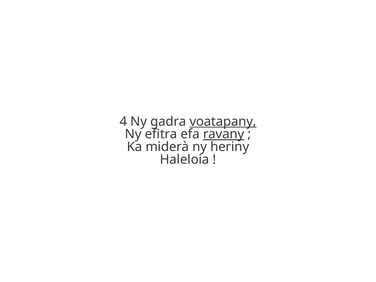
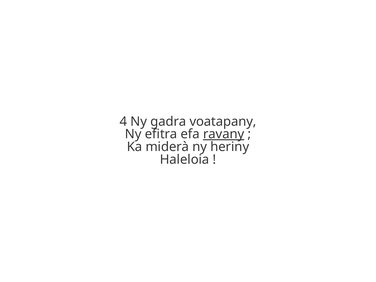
voatapany underline: present -> none
